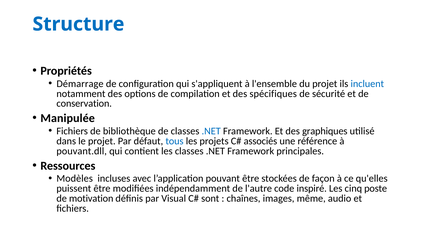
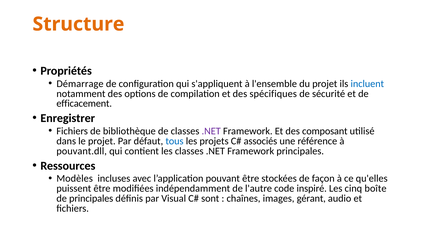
Structure colour: blue -> orange
conservation: conservation -> efficacement
Manipulée: Manipulée -> Enregistrer
.NET at (211, 131) colour: blue -> purple
graphiques: graphiques -> composant
poste: poste -> boîte
de motivation: motivation -> principales
même: même -> gérant
